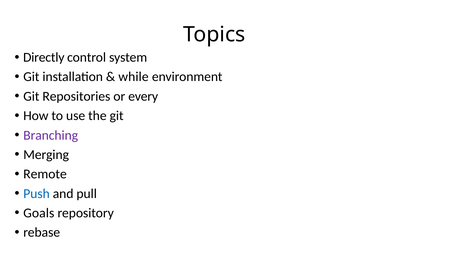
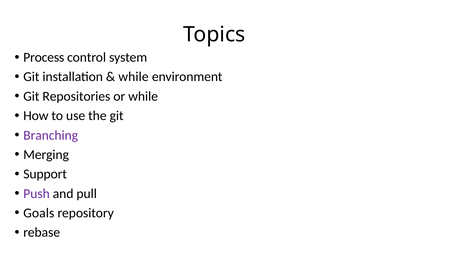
Directly: Directly -> Process
or every: every -> while
Remote: Remote -> Support
Push colour: blue -> purple
